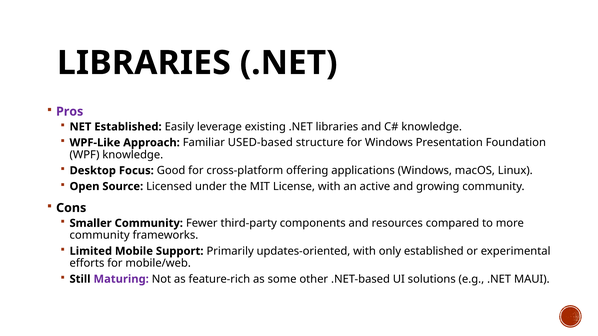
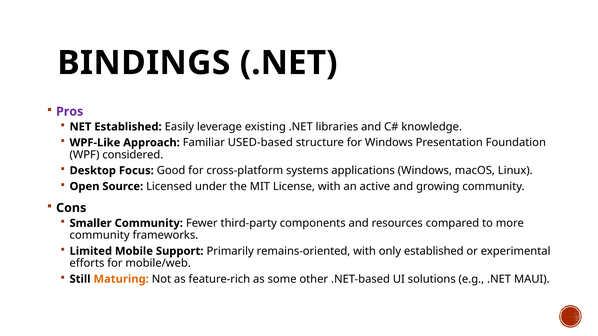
LIBRARIES at (144, 63): LIBRARIES -> BINDINGS
WPF knowledge: knowledge -> considered
offering: offering -> systems
updates-oriented: updates-oriented -> remains-oriented
Maturing colour: purple -> orange
